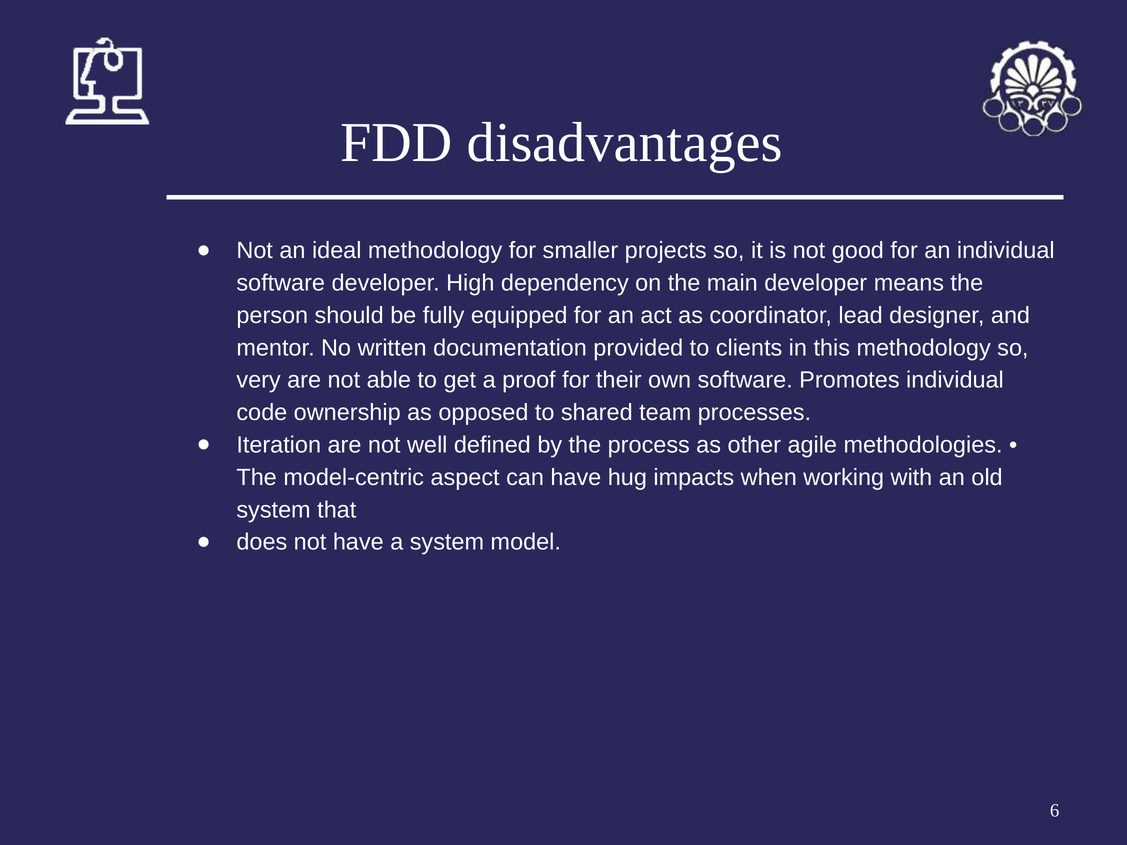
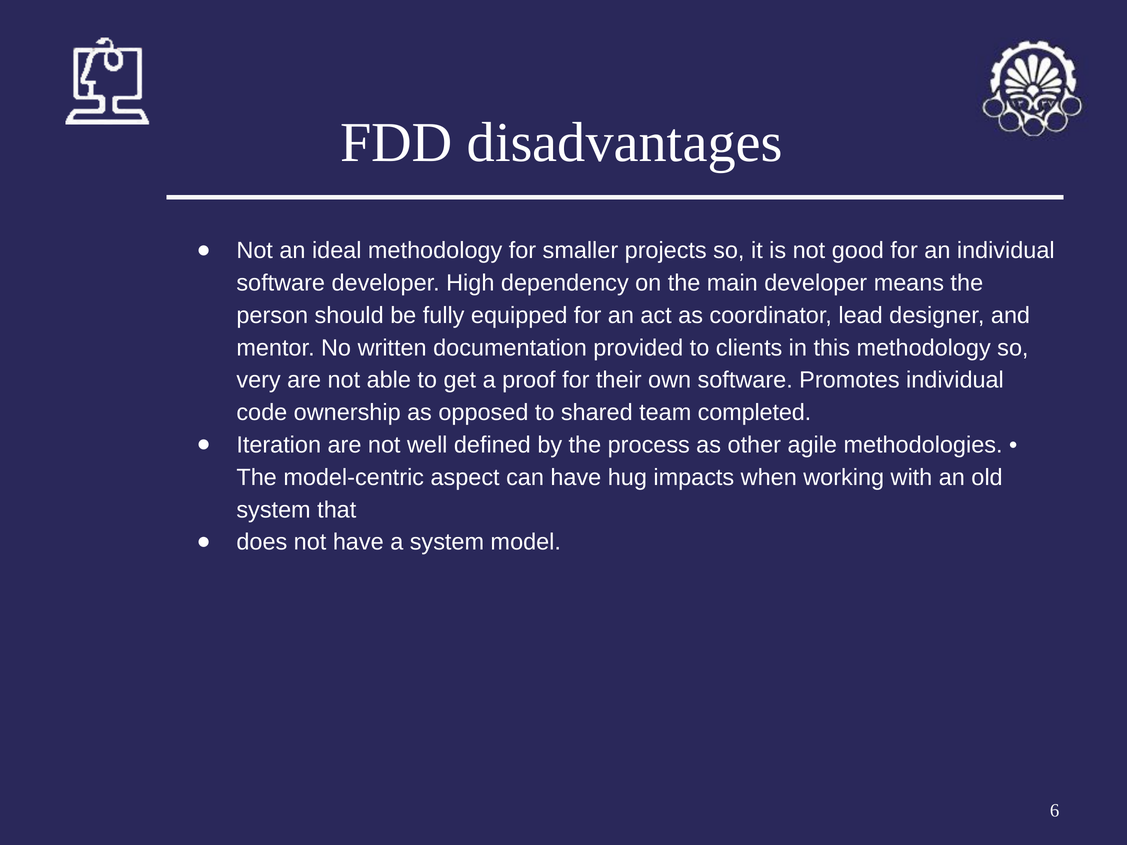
processes: processes -> completed
